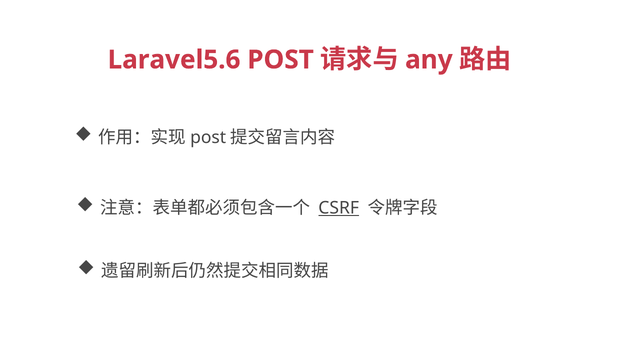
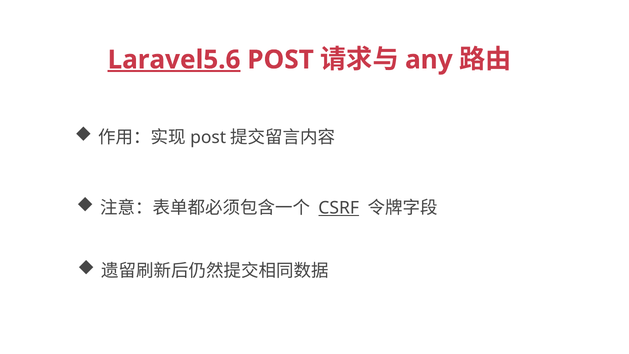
Laravel5.6 underline: none -> present
